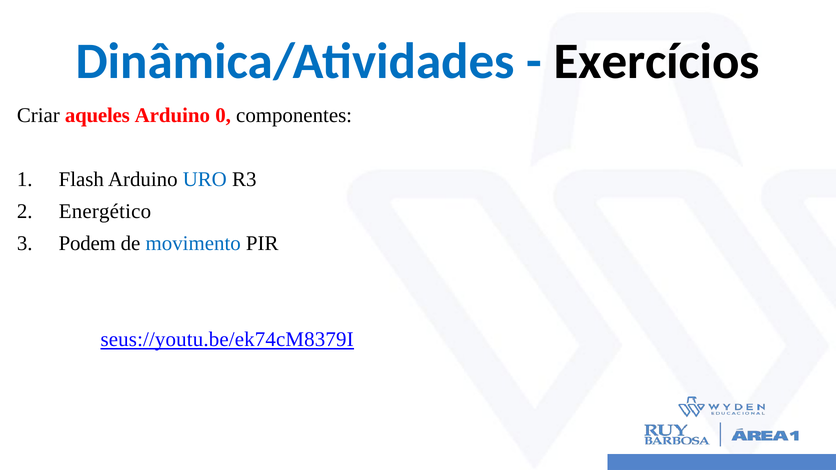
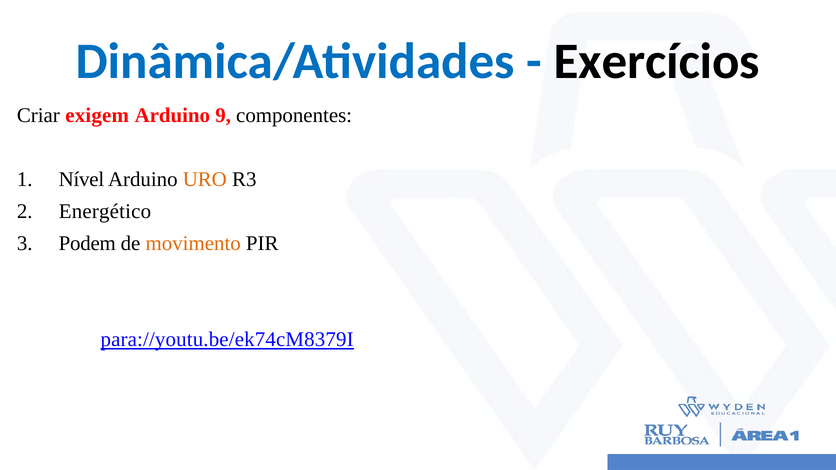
aqueles: aqueles -> exigem
0: 0 -> 9
Flash: Flash -> Nível
URO colour: blue -> orange
movimento colour: blue -> orange
seus://youtu.be/ek74cM8379I: seus://youtu.be/ek74cM8379I -> para://youtu.be/ek74cM8379I
